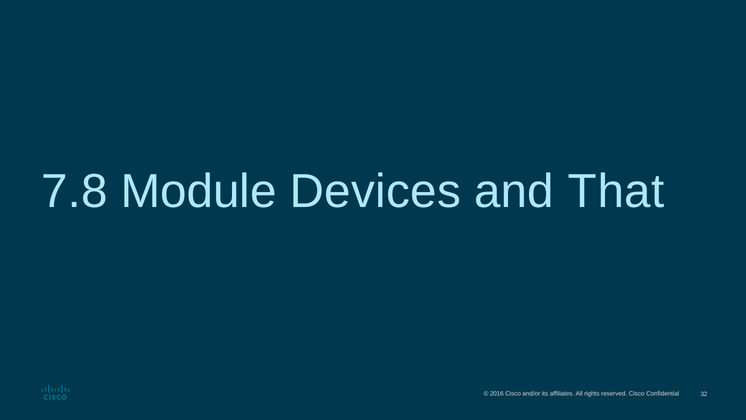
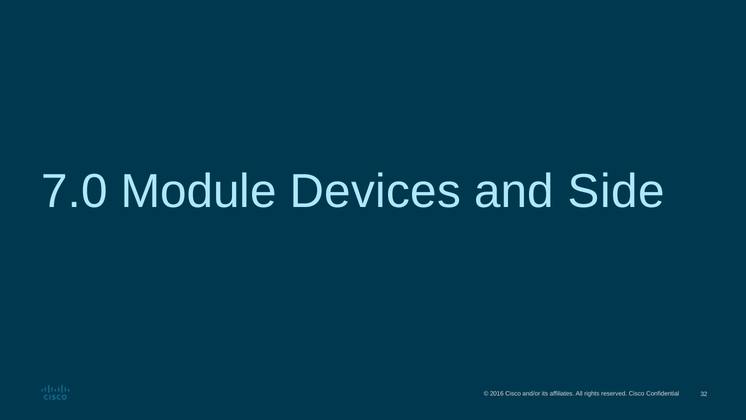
7.8: 7.8 -> 7.0
That: That -> Side
